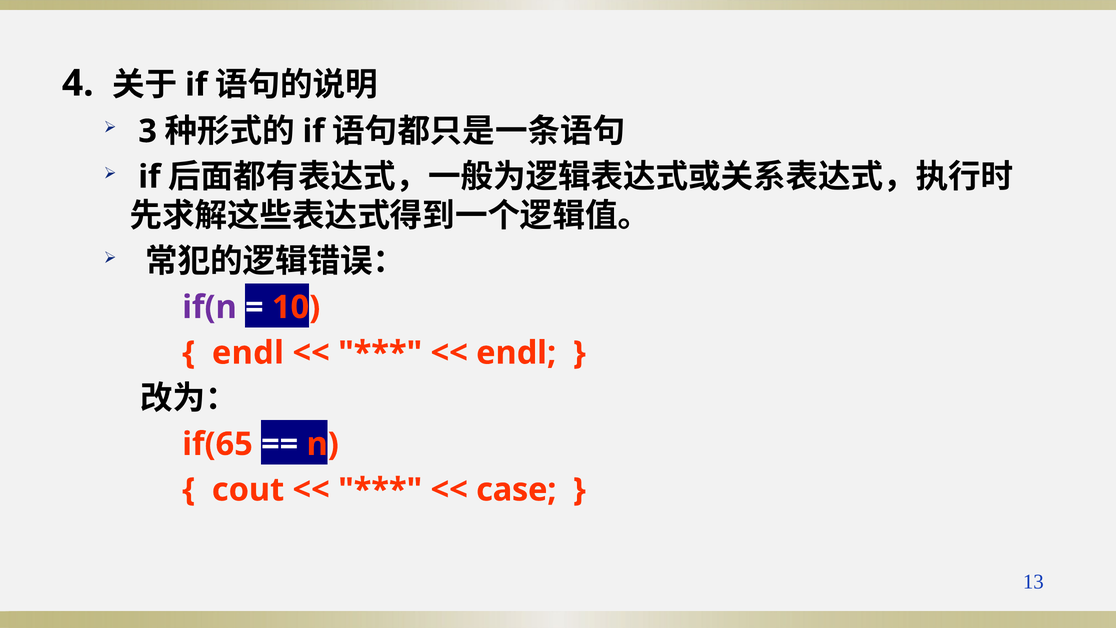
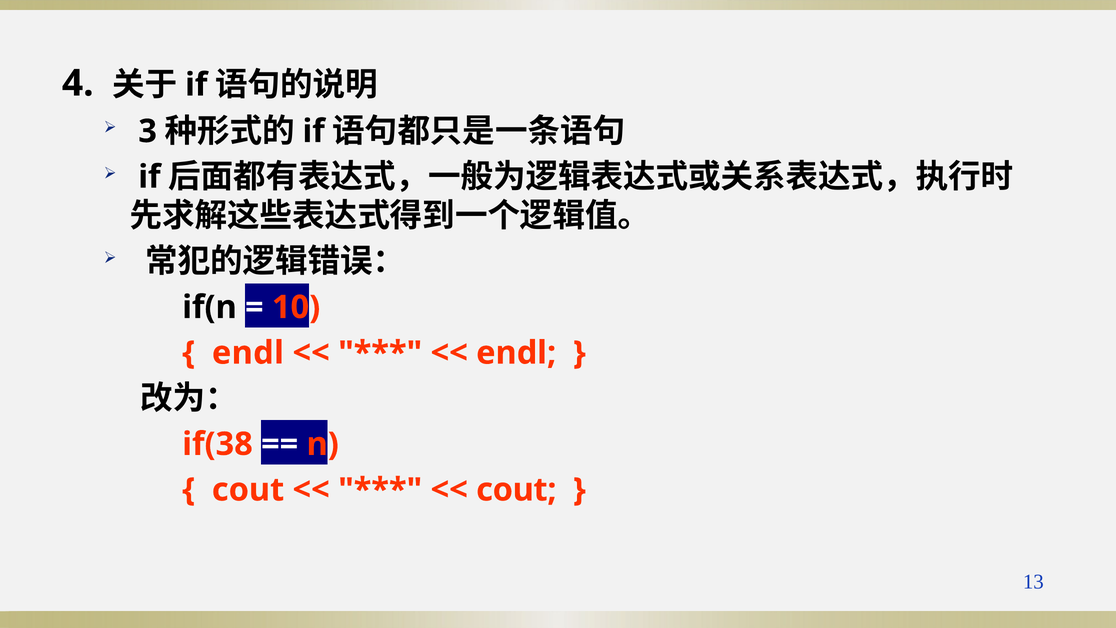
if(n colour: purple -> black
if(65: if(65 -> if(38
case at (516, 490): case -> cout
